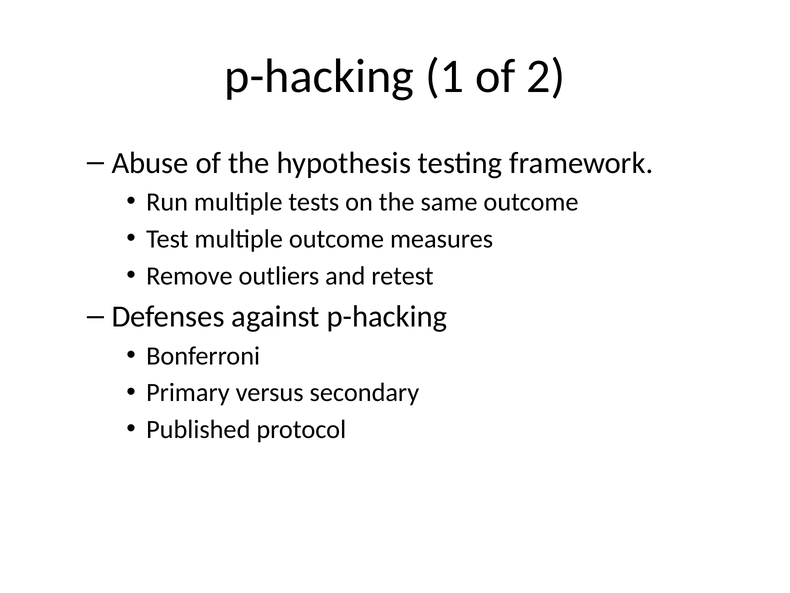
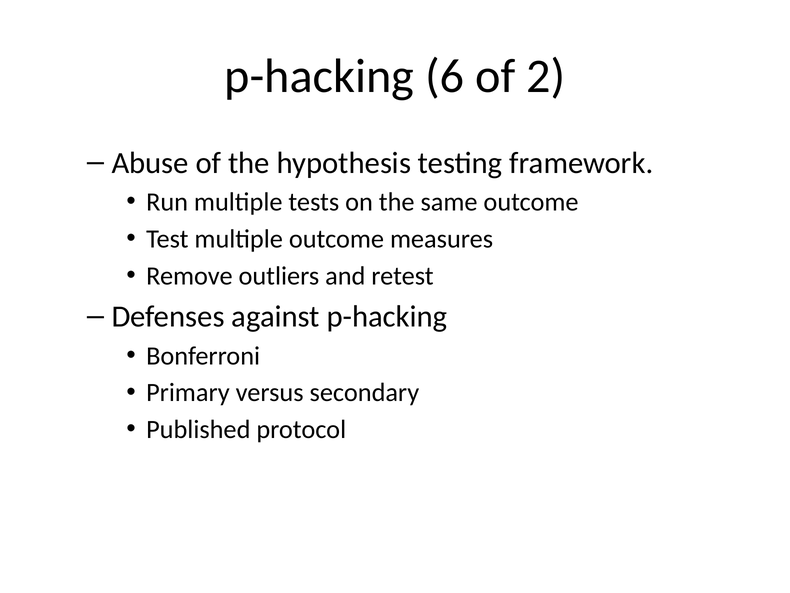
1: 1 -> 6
